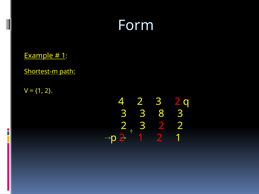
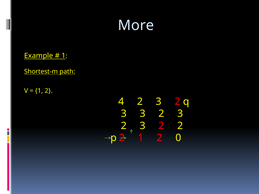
Form: Form -> More
3 3 8: 8 -> 2
1 2 1: 1 -> 0
